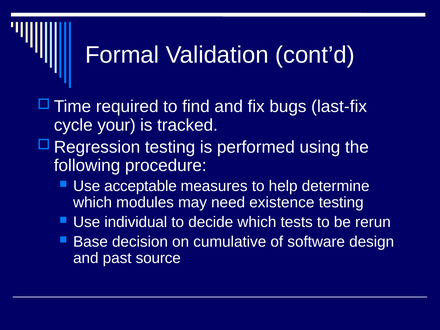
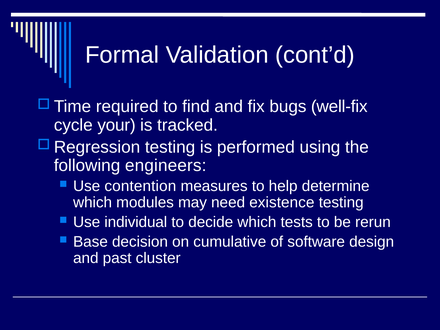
last-fix: last-fix -> well-fix
procedure: procedure -> engineers
acceptable: acceptable -> contention
source: source -> cluster
